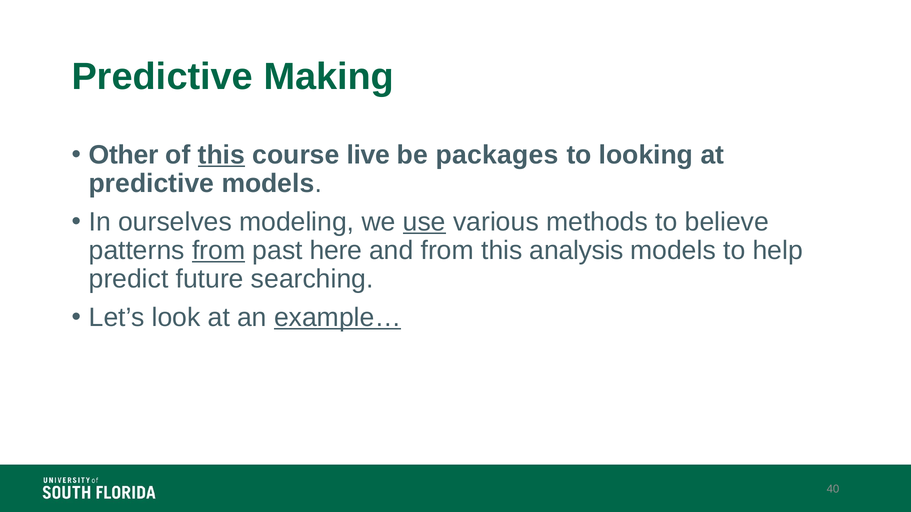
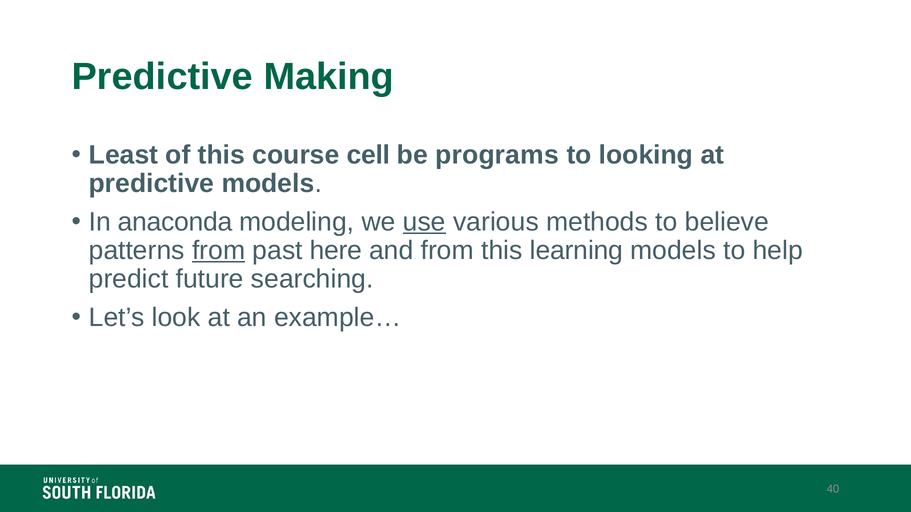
Other: Other -> Least
this at (221, 155) underline: present -> none
live: live -> cell
packages: packages -> programs
ourselves: ourselves -> anaconda
analysis: analysis -> learning
example… underline: present -> none
